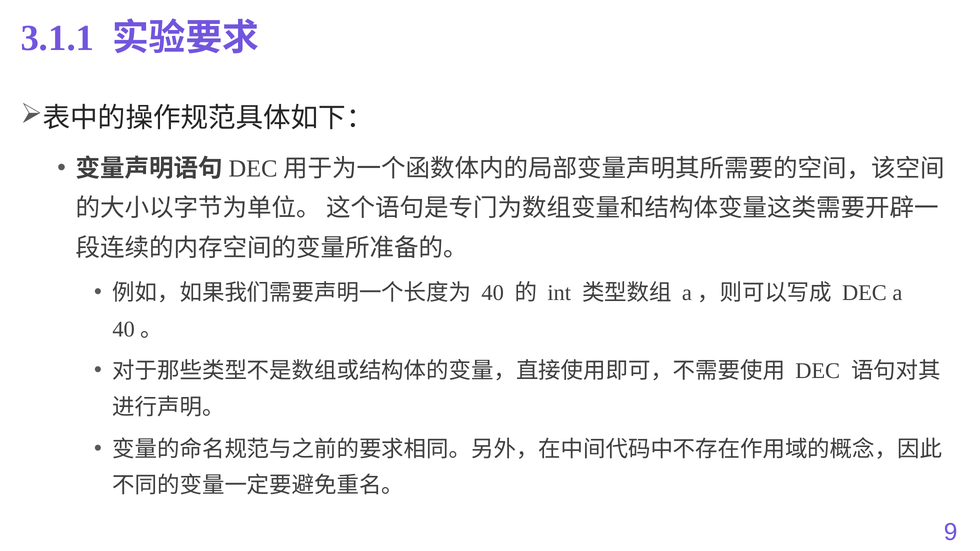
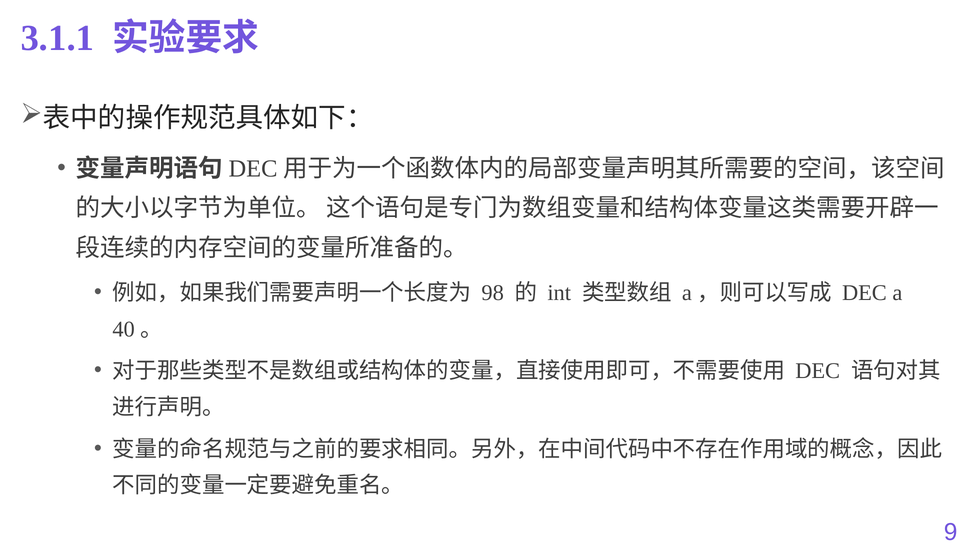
40: 40 -> 98
